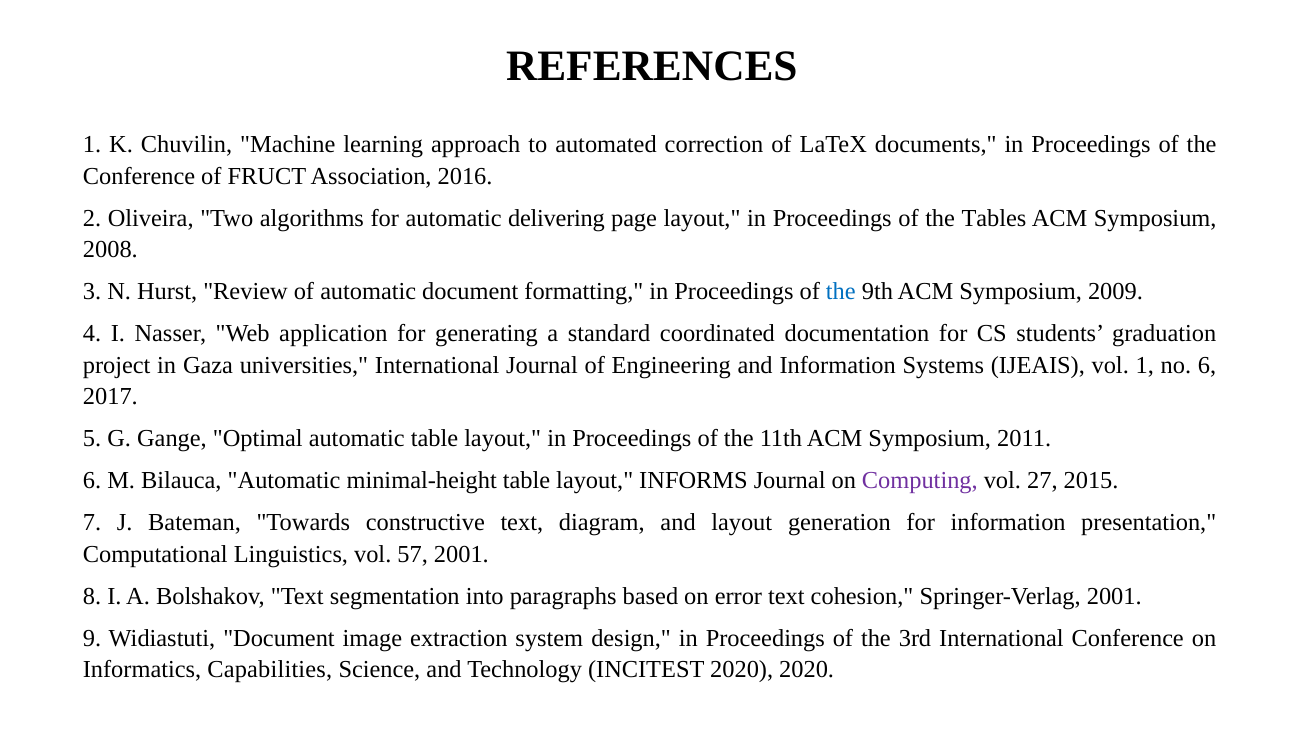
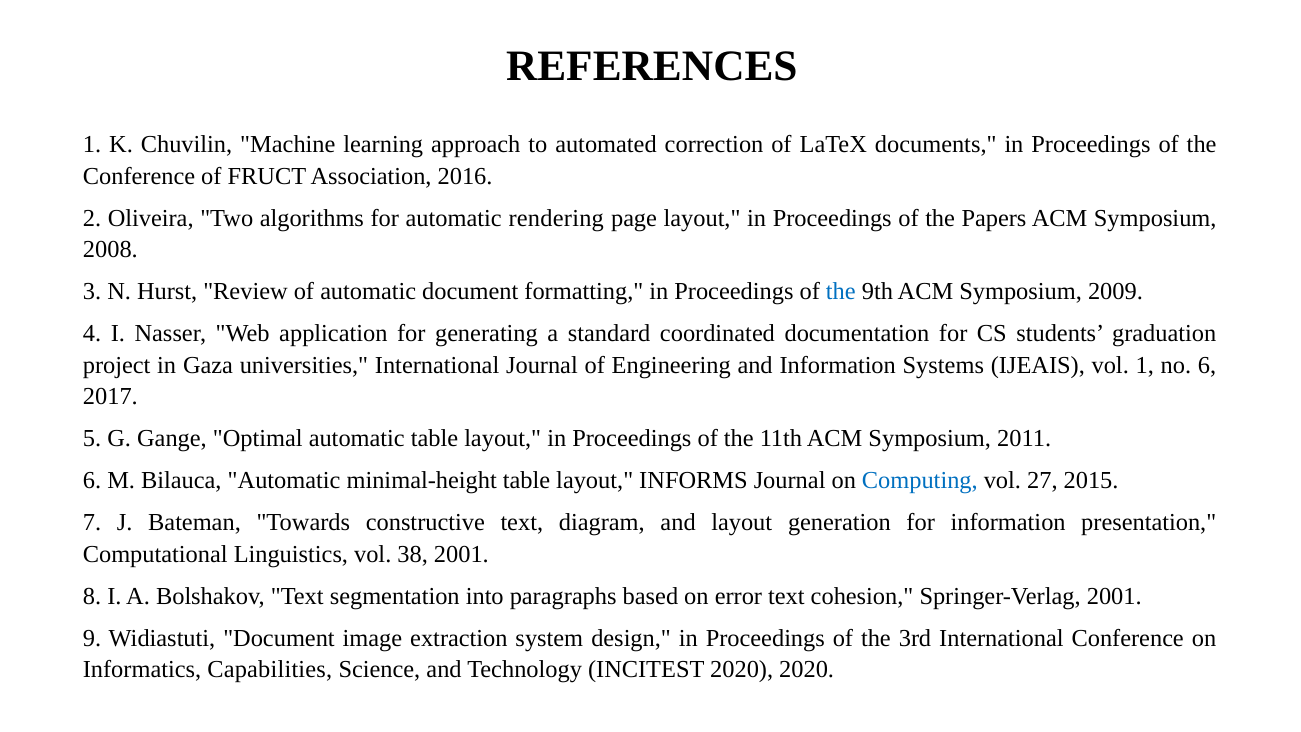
delivering: delivering -> rendering
Tables: Tables -> Papers
Computing colour: purple -> blue
57: 57 -> 38
